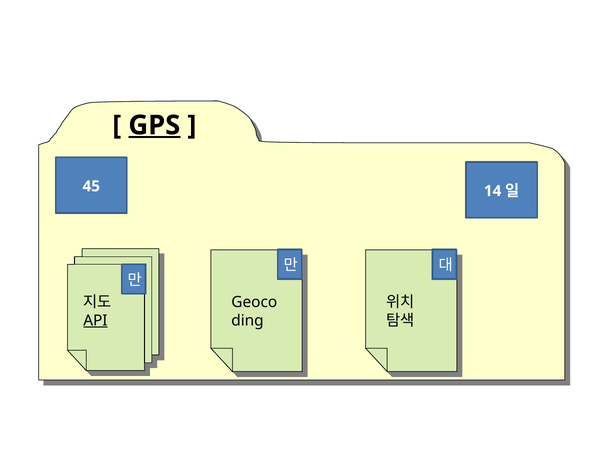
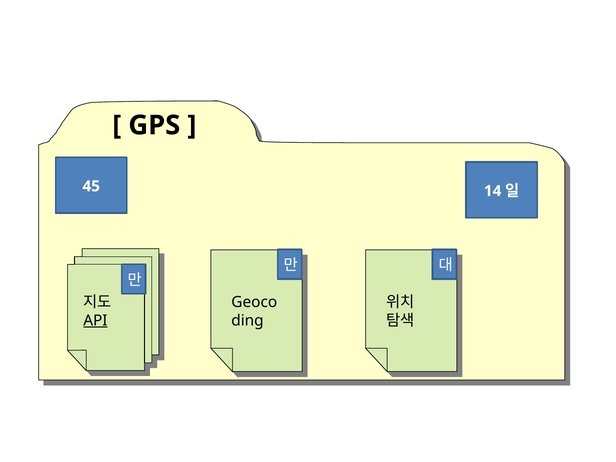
GPS underline: present -> none
